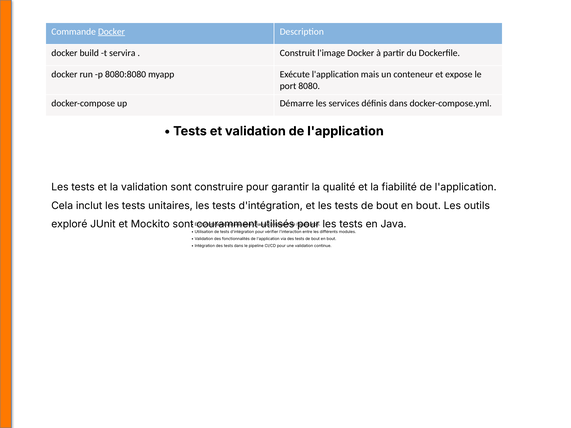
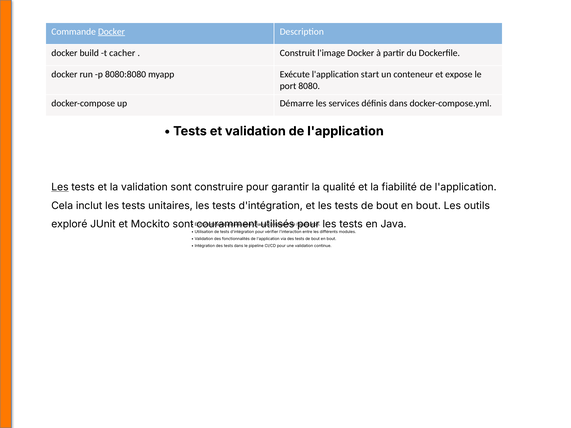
servira: servira -> cacher
mais: mais -> start
Les at (60, 187) underline: none -> present
